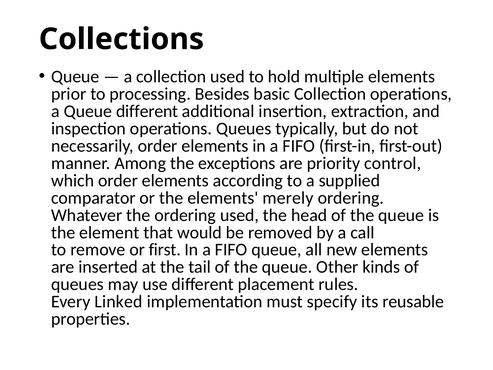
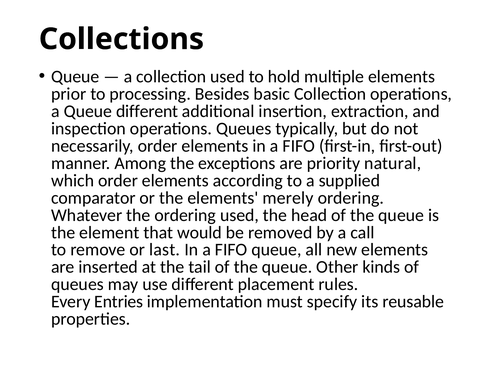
control: control -> natural
first: first -> last
Linked: Linked -> Entries
